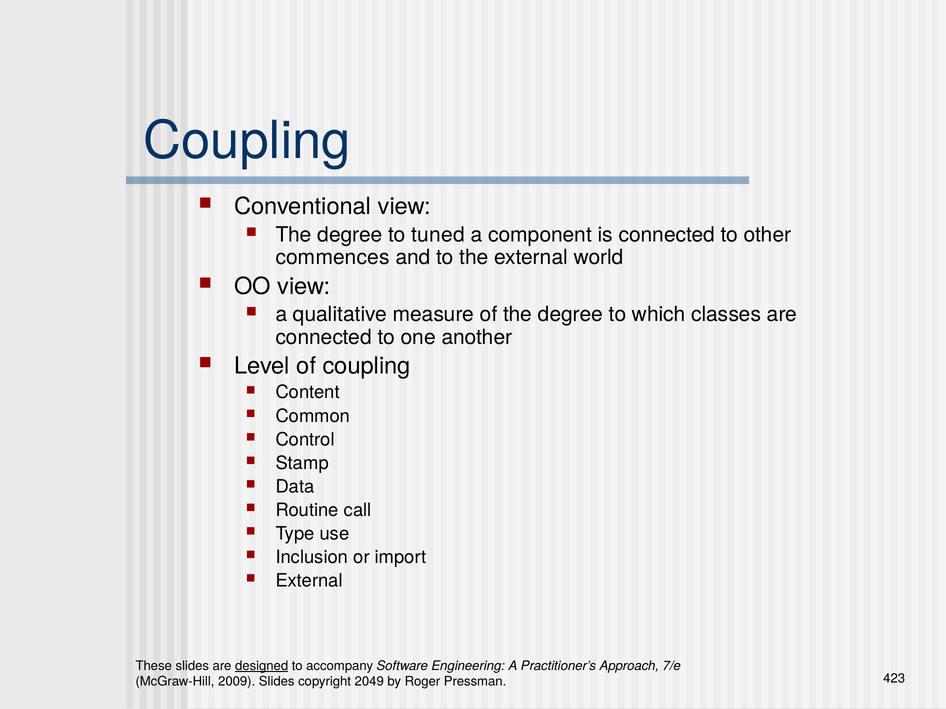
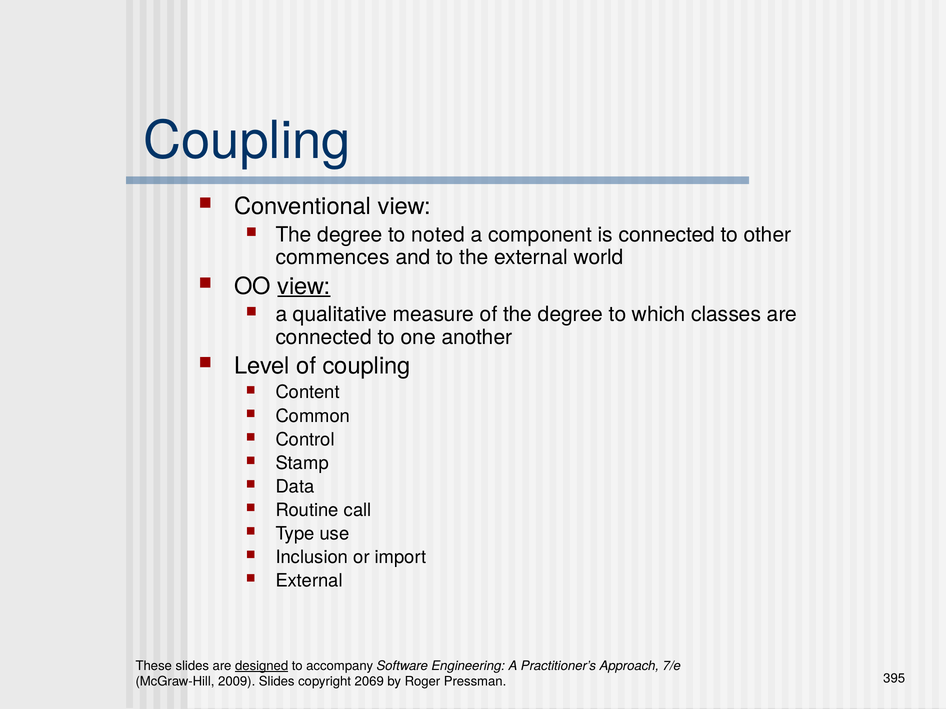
tuned: tuned -> noted
view at (304, 286) underline: none -> present
2049: 2049 -> 2069
423: 423 -> 395
